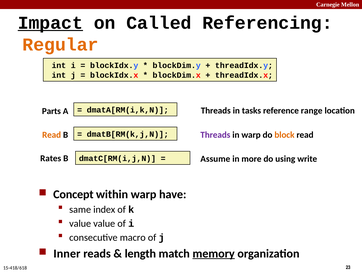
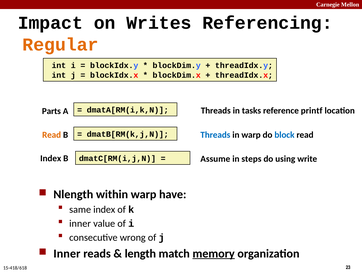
Impact underline: present -> none
Called: Called -> Writes
range: range -> printf
Threads at (215, 135) colour: purple -> blue
block colour: orange -> blue
Rates at (51, 158): Rates -> Index
more: more -> steps
Concept: Concept -> Nlength
value at (80, 223): value -> inner
macro: macro -> wrong
